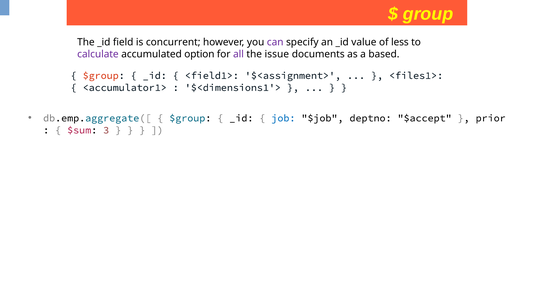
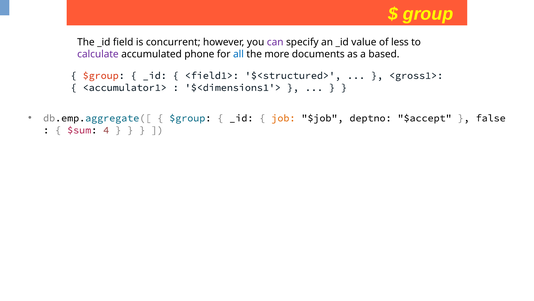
option: option -> phone
all colour: purple -> blue
issue: issue -> more
$<assignment>: $<assignment> -> $<structured>
<files1>: <files1> -> <gross1>
job colour: blue -> orange
prior: prior -> false
3: 3 -> 4
